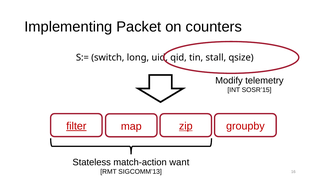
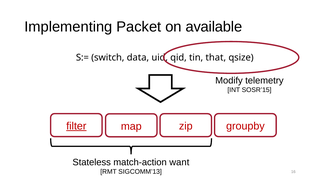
counters: counters -> available
long: long -> data
stall: stall -> that
zip underline: present -> none
